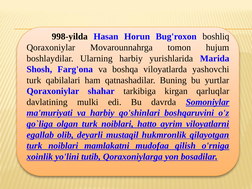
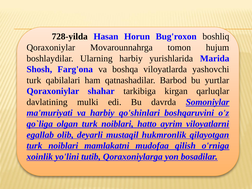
998-yilda: 998-yilda -> 728-yilda
Buning: Buning -> Barbod
